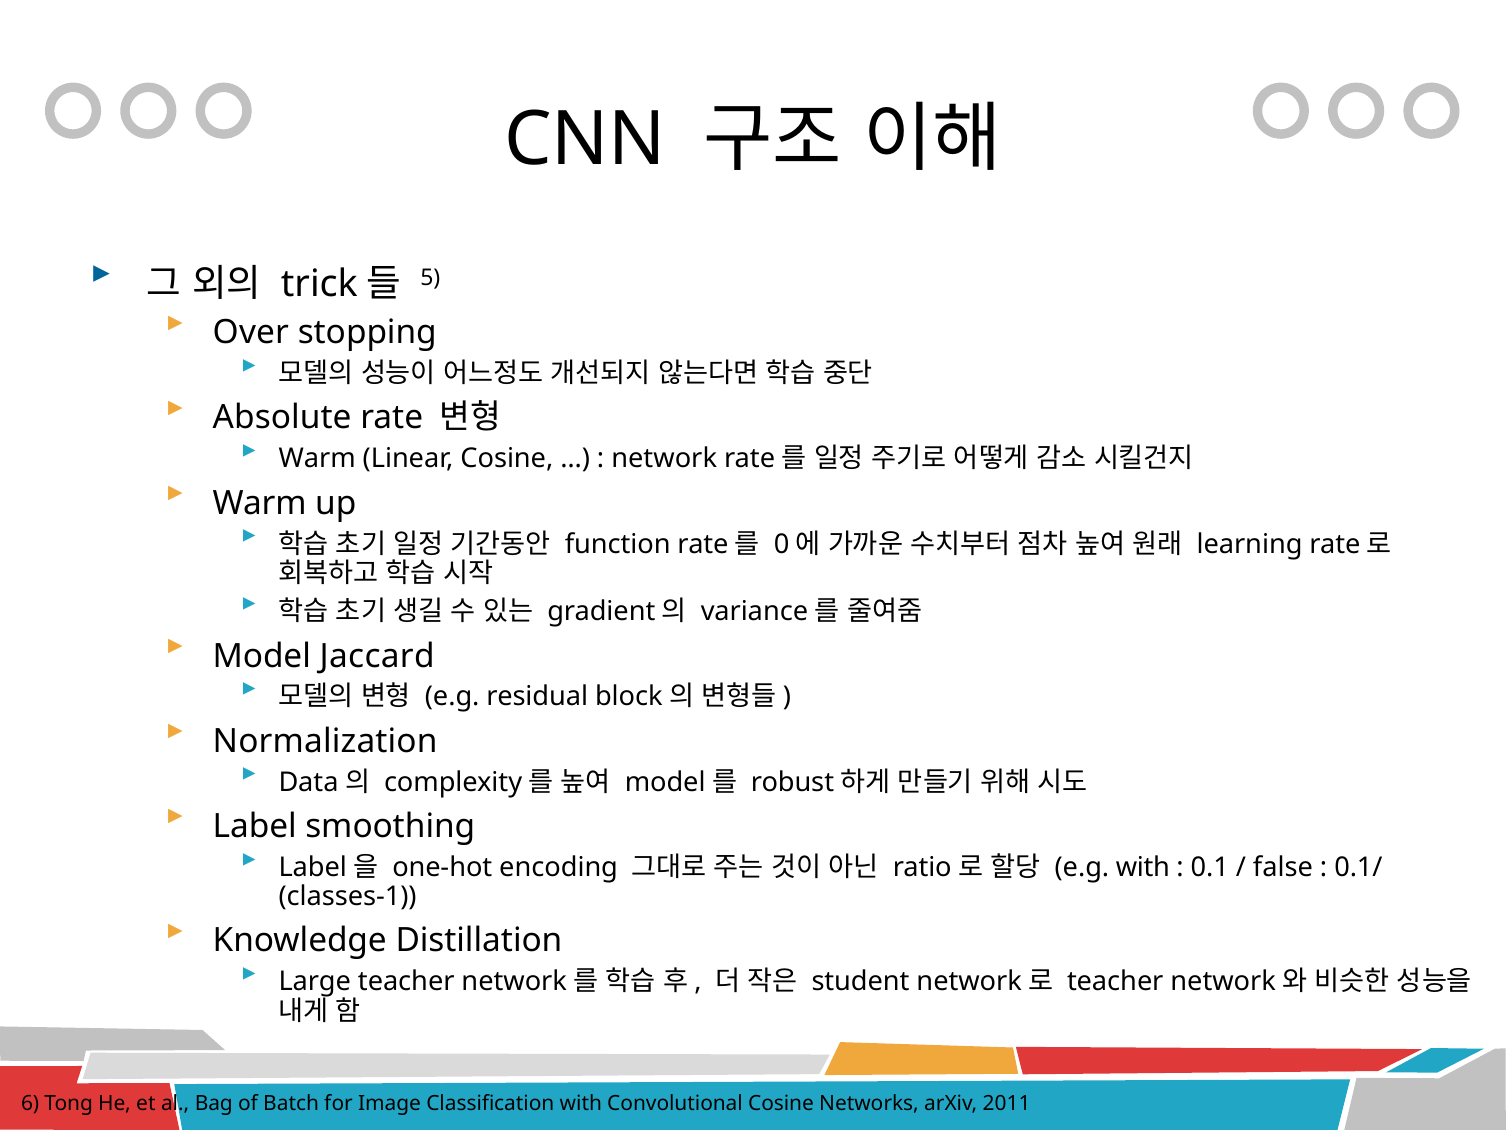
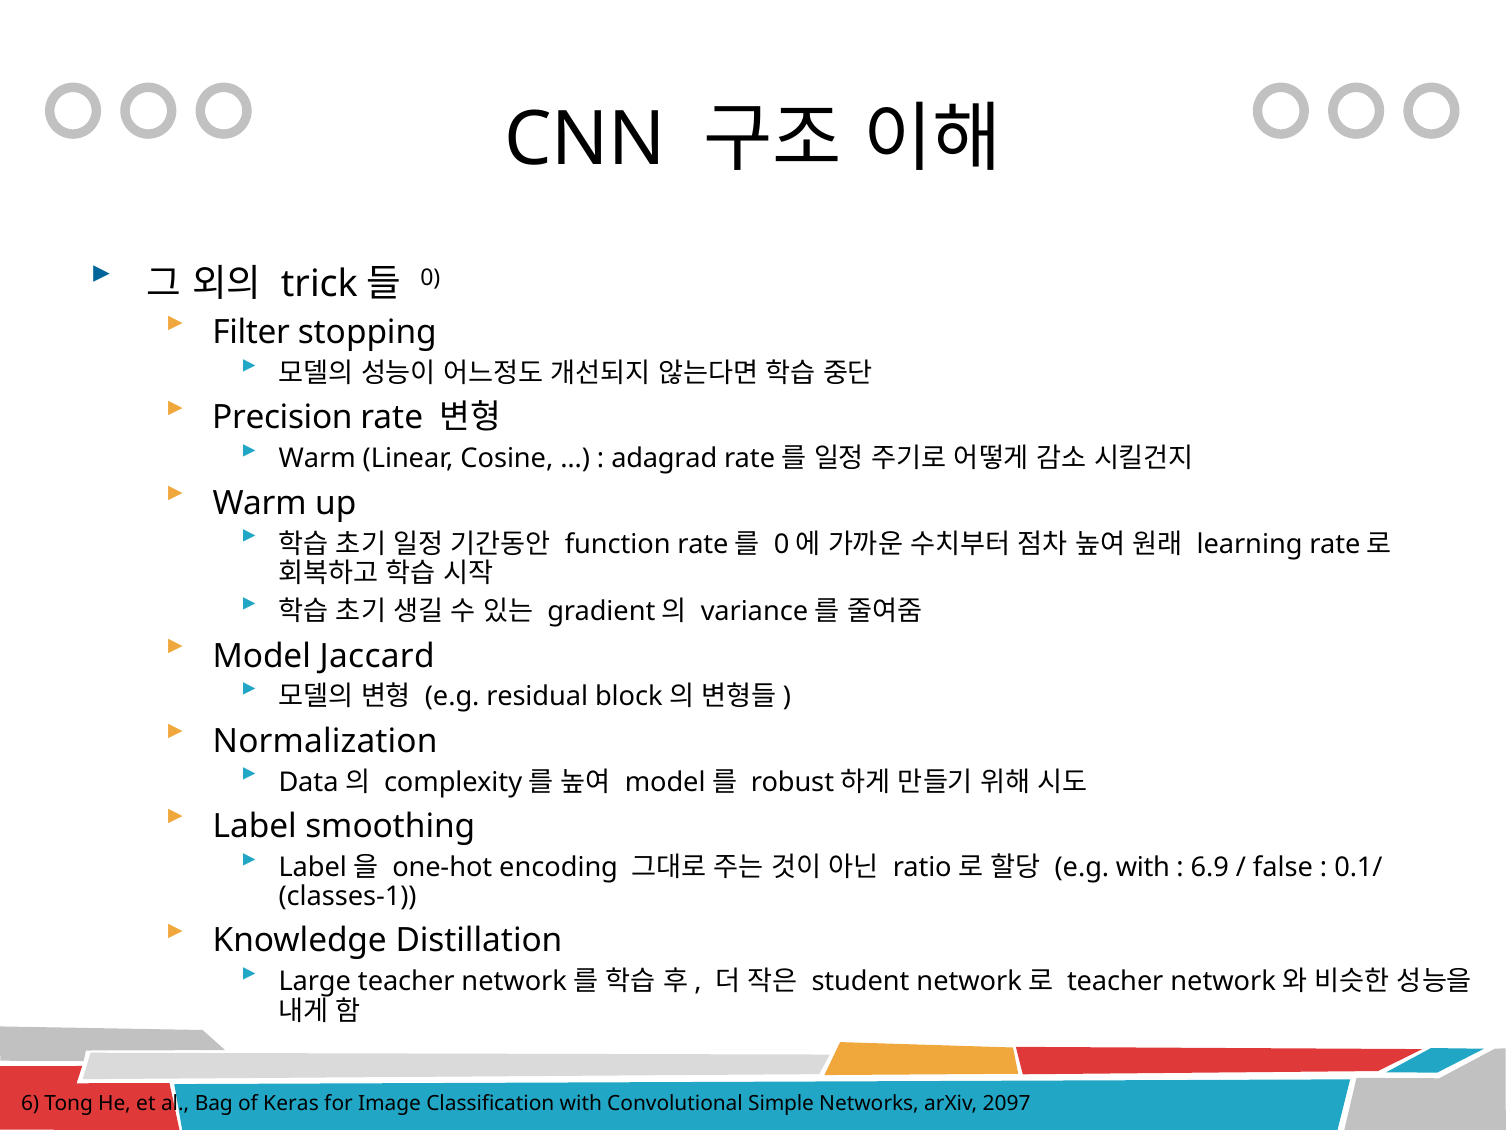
5: 5 -> 0
Over: Over -> Filter
Absolute: Absolute -> Precision
network: network -> adagrad
0.1: 0.1 -> 6.9
Batch: Batch -> Keras
Convolutional Cosine: Cosine -> Simple
2011: 2011 -> 2097
